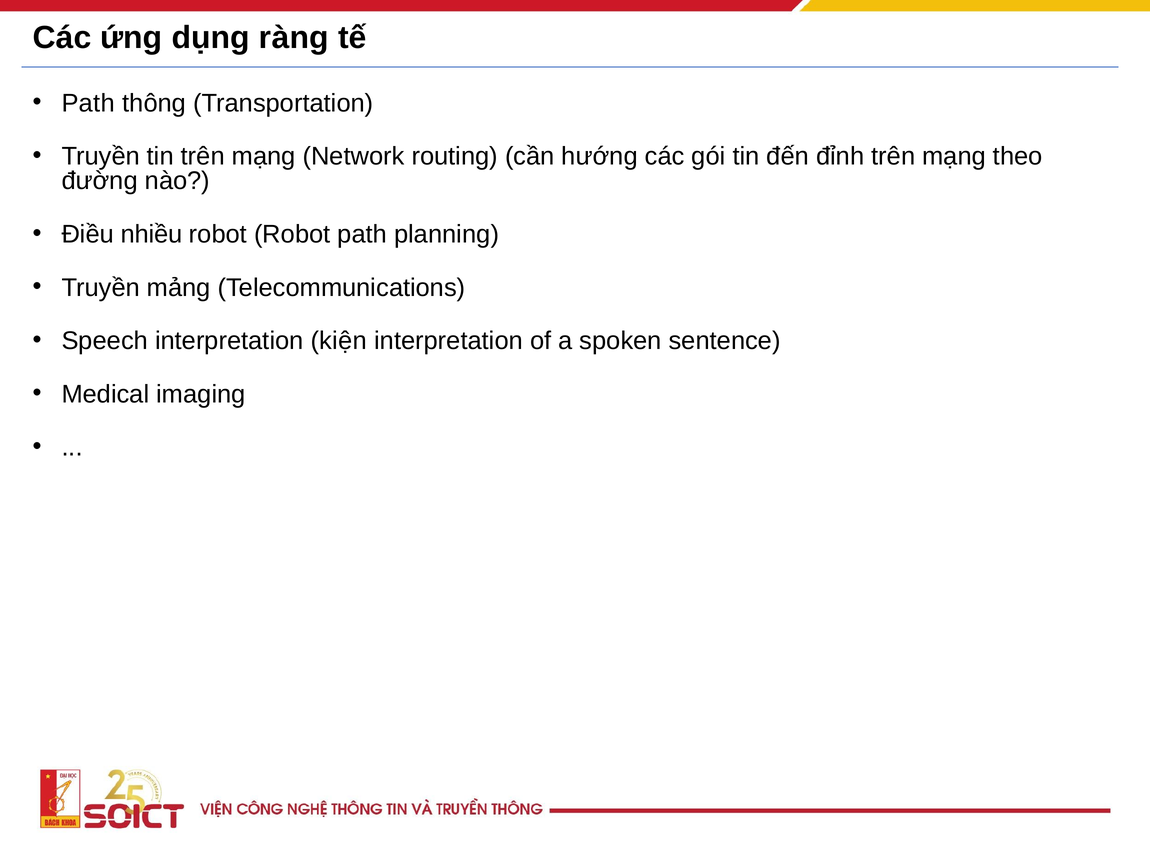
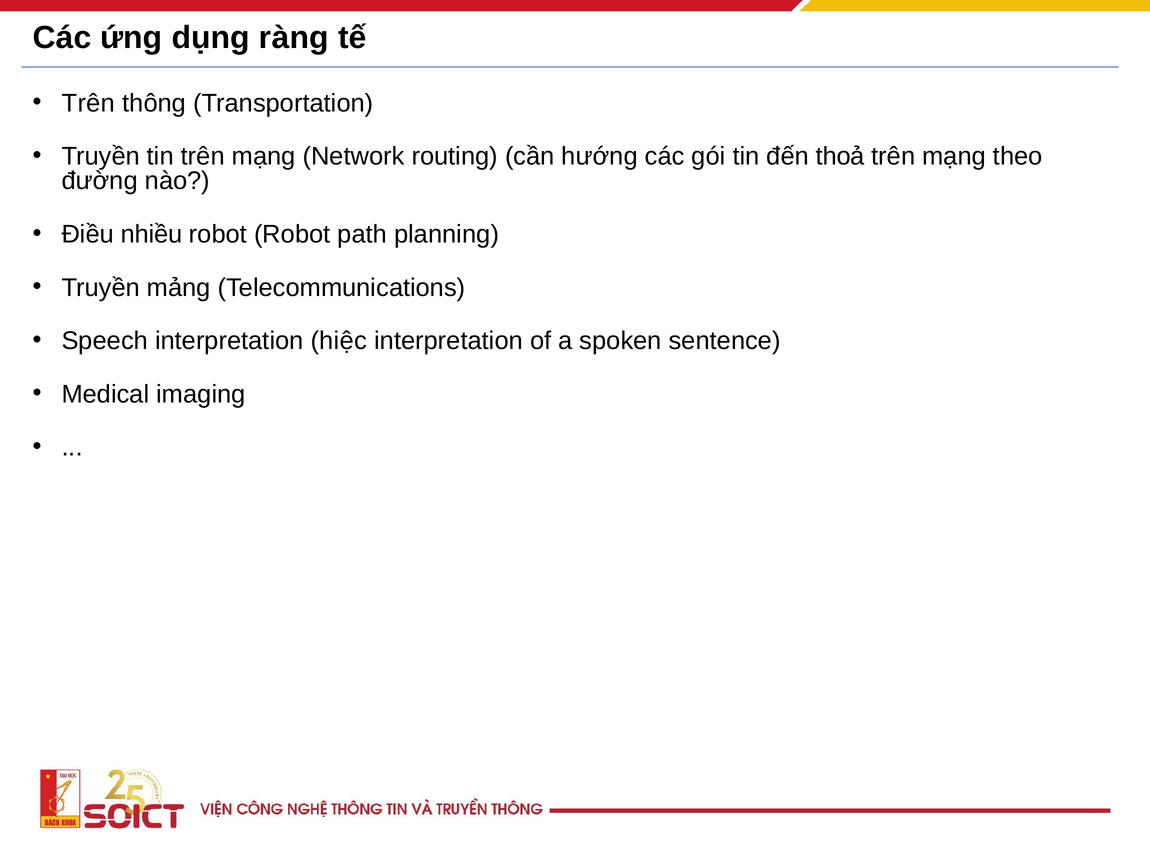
Path at (88, 103): Path -> Trên
đỉnh: đỉnh -> thoả
kiện: kiện -> hiệc
